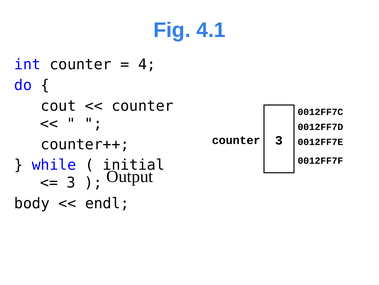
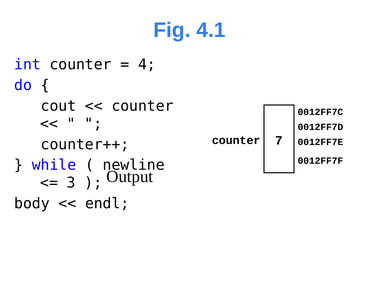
counter 3: 3 -> 7
initial: initial -> newline
